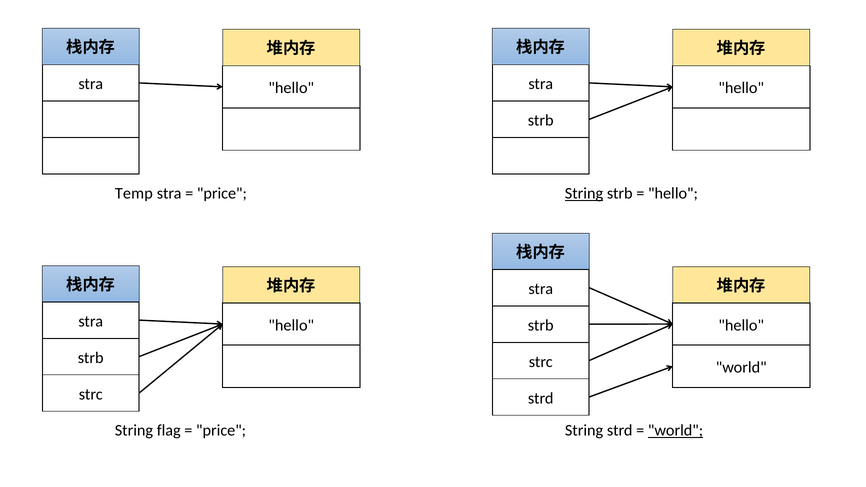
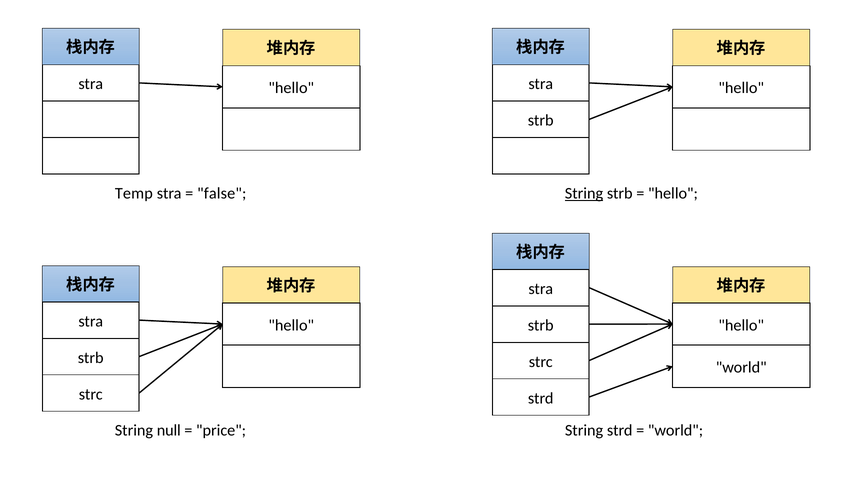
price at (222, 193): price -> false
flag: flag -> null
world at (676, 431) underline: present -> none
